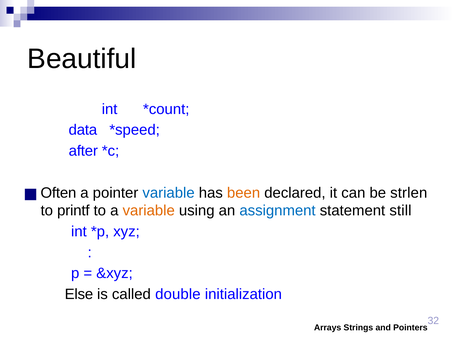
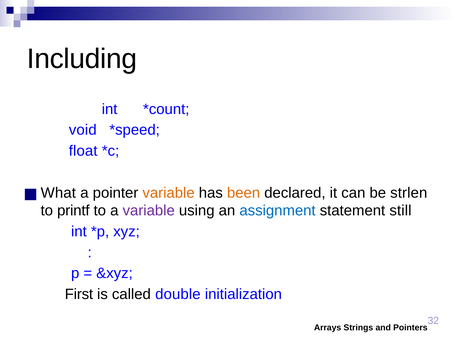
Beautiful: Beautiful -> Including
data: data -> void
after: after -> float
Often: Often -> What
variable at (169, 192) colour: blue -> orange
variable at (149, 210) colour: orange -> purple
Else: Else -> First
